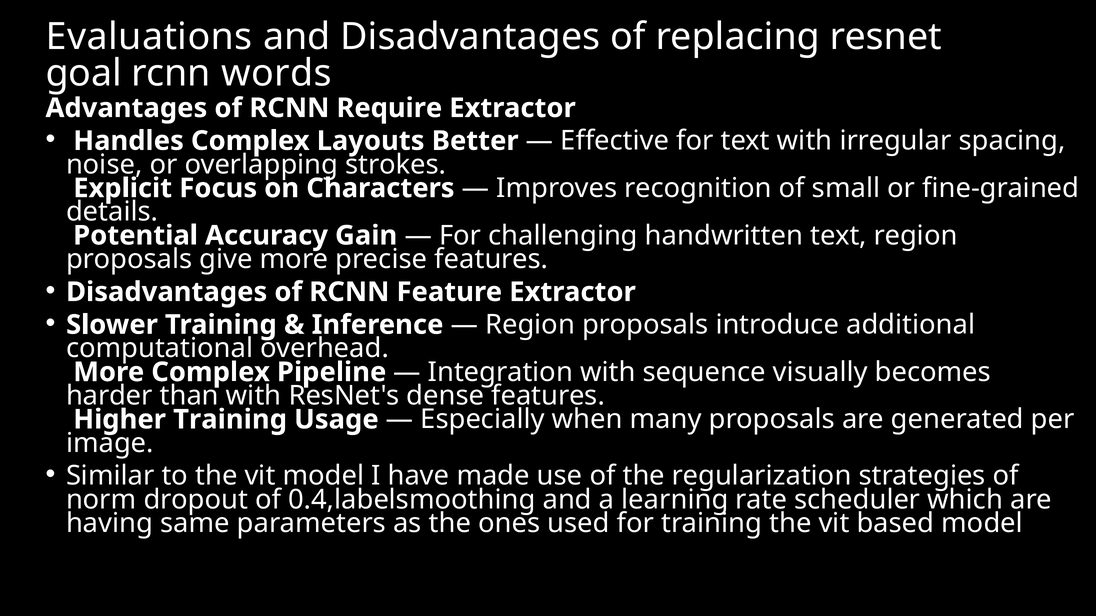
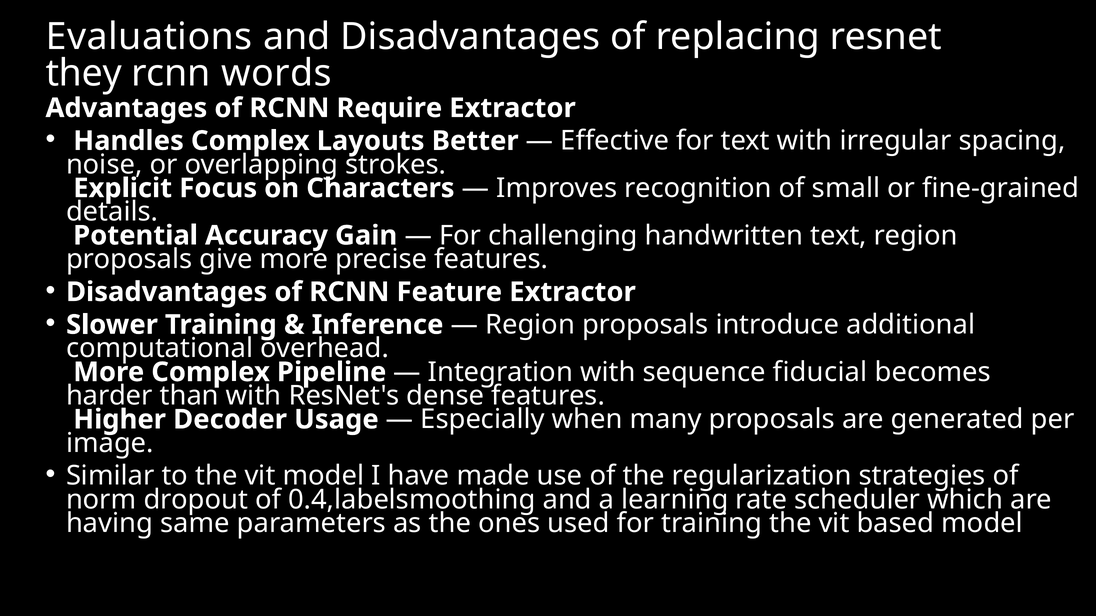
goal: goal -> they
visually: visually -> fiducial
Higher Training: Training -> Decoder
